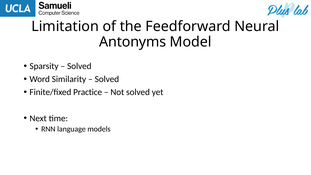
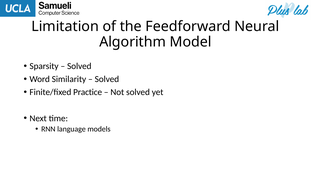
Antonyms: Antonyms -> Algorithm
